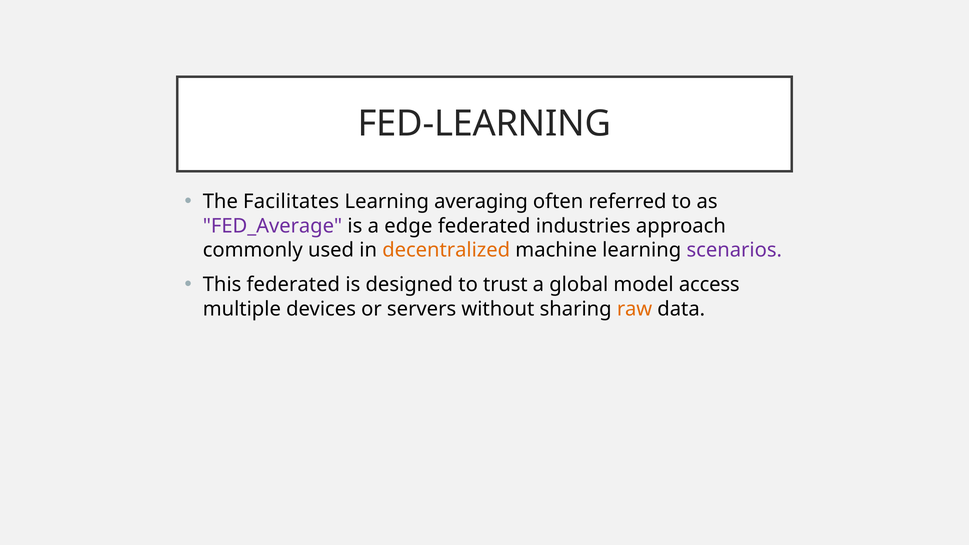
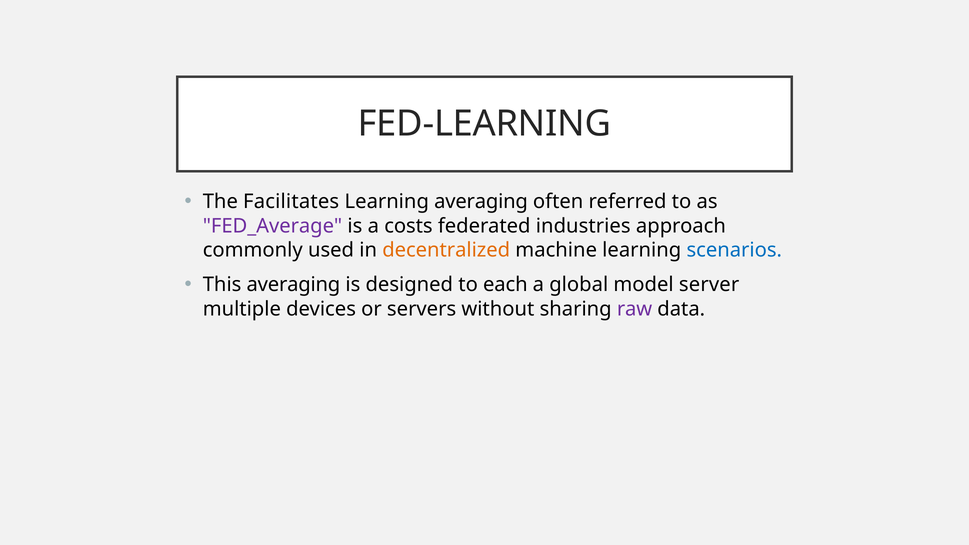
edge: edge -> costs
scenarios colour: purple -> blue
This federated: federated -> averaging
trust: trust -> each
access: access -> server
raw colour: orange -> purple
